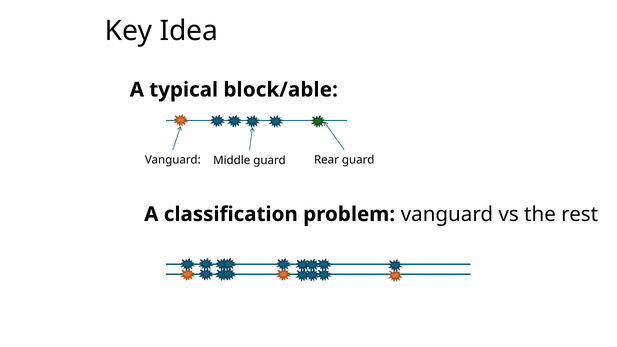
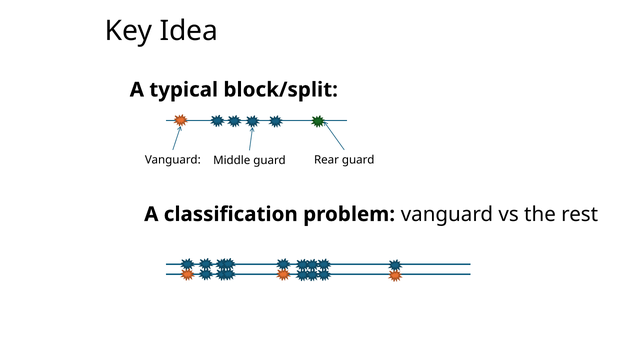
block/able: block/able -> block/split
